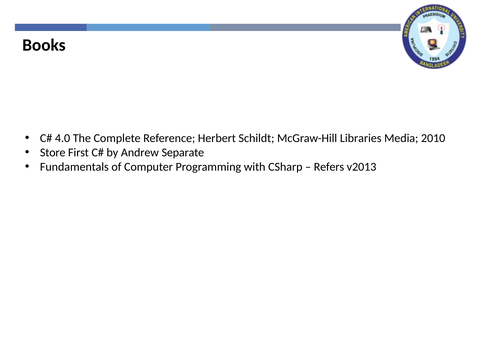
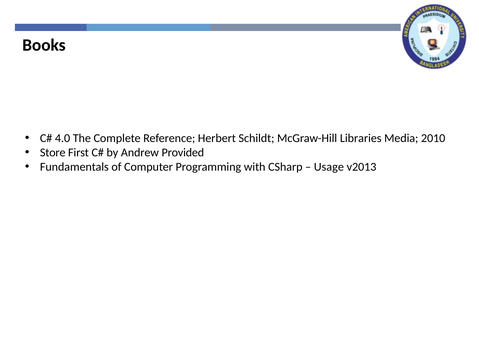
Separate: Separate -> Provided
Refers: Refers -> Usage
